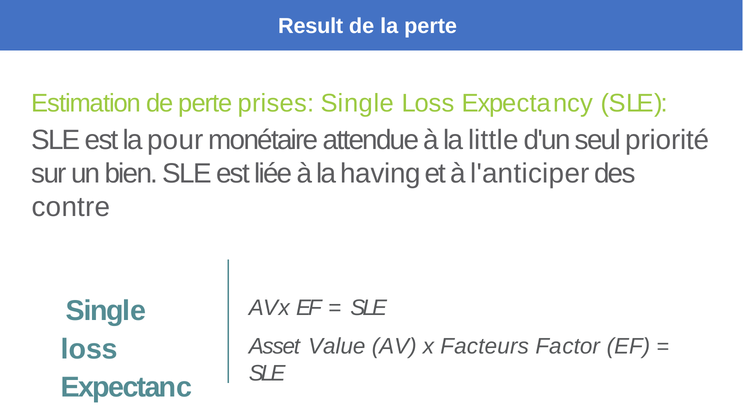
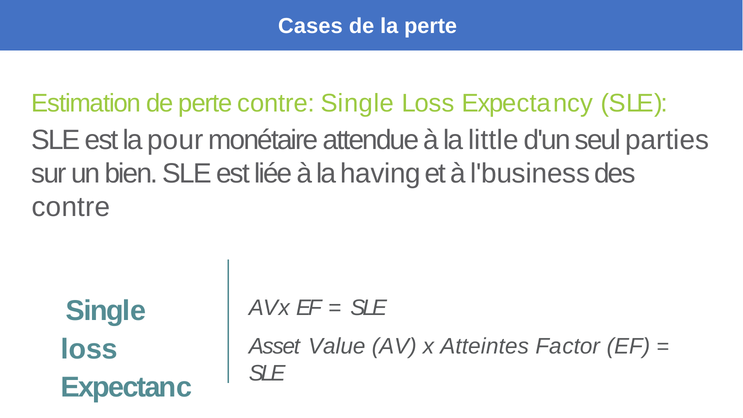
Result: Result -> Cases
perte prises: prises -> contre
priorité: priorité -> parties
l'anticiper: l'anticiper -> l'business
Facteurs: Facteurs -> Atteintes
